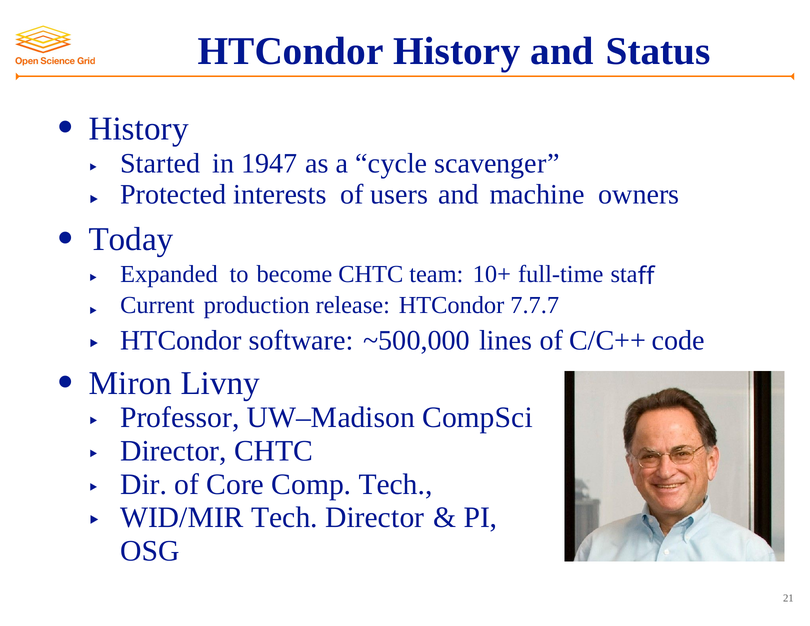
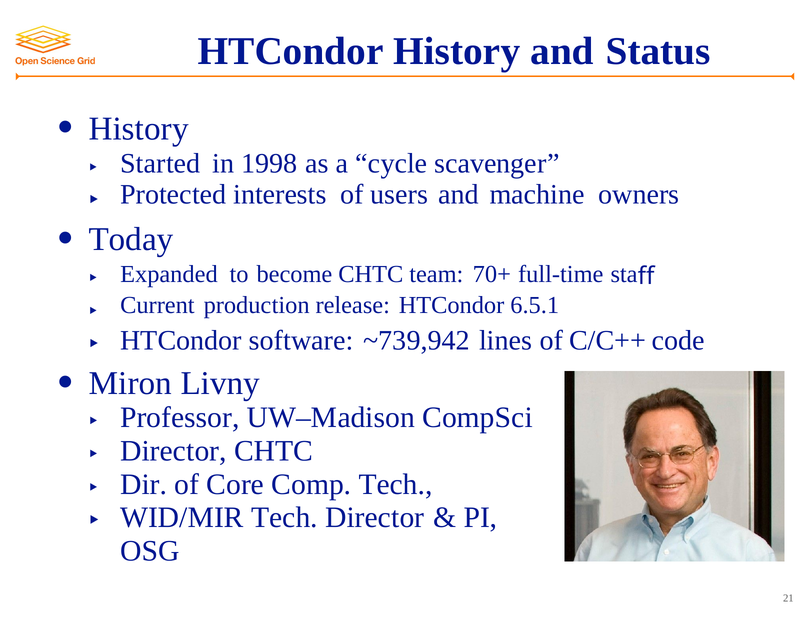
1947: 1947 -> 1998
10+: 10+ -> 70+
7.7.7: 7.7.7 -> 6.5.1
~500,000: ~500,000 -> ~739,942
